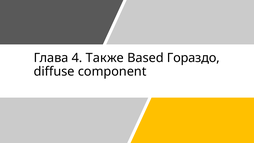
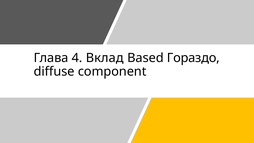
Также: Также -> Вклад
